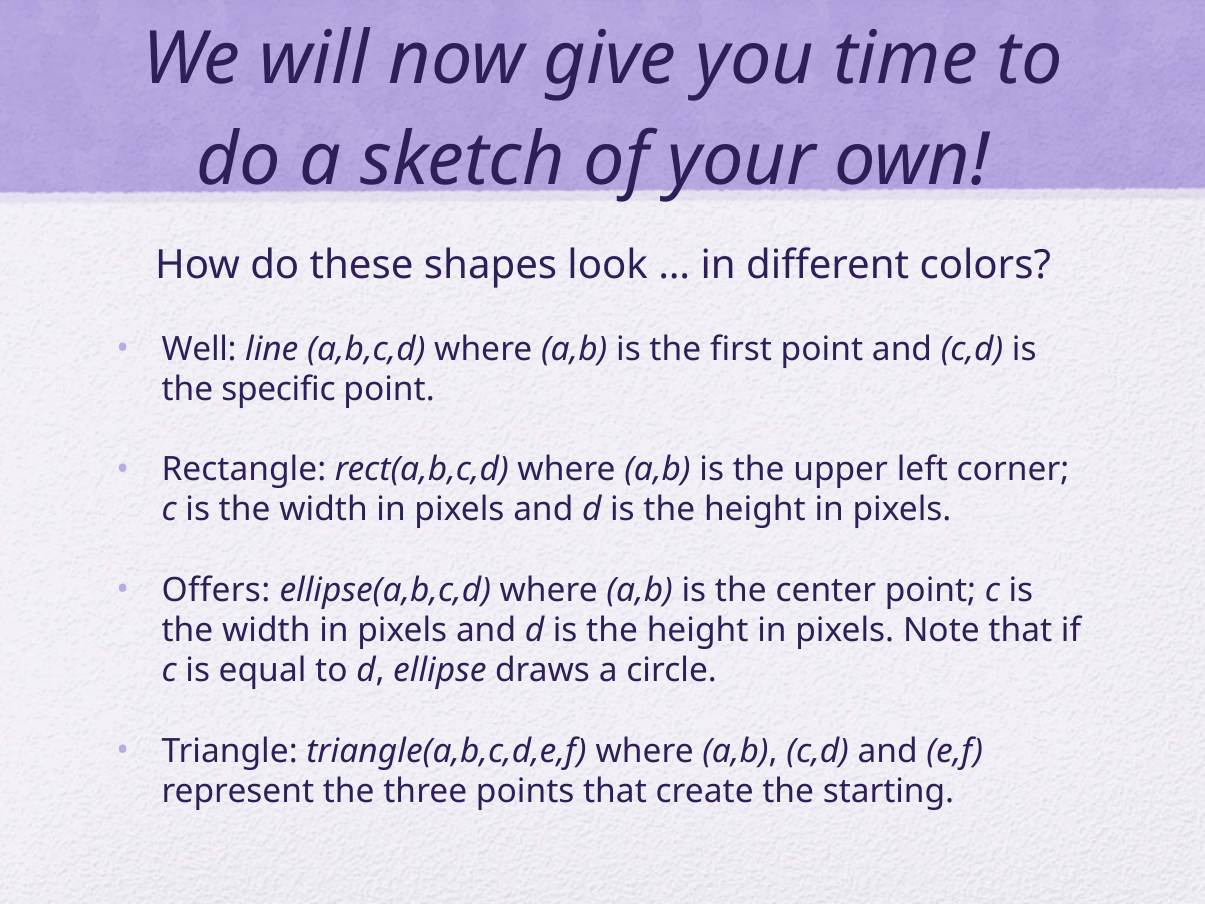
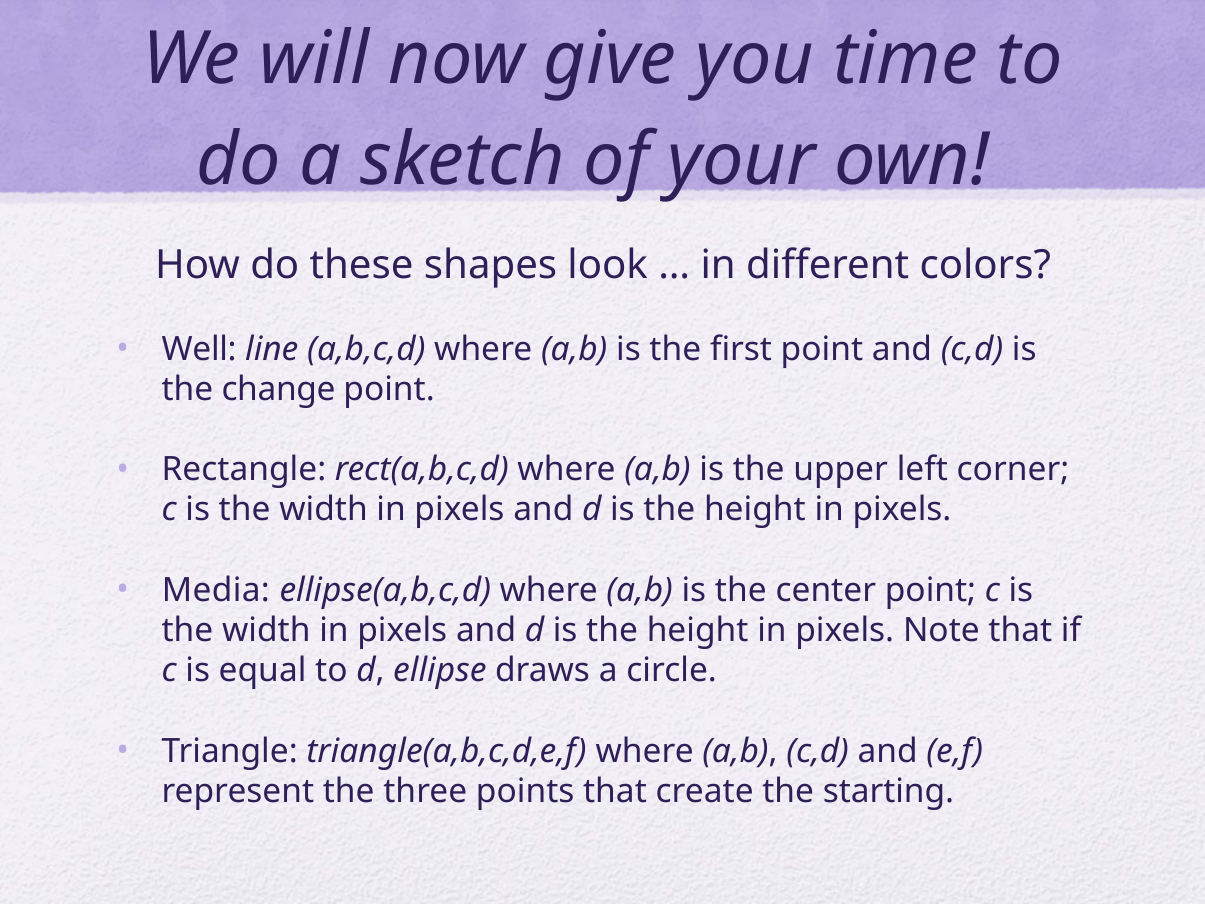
specific: specific -> change
Offers: Offers -> Media
